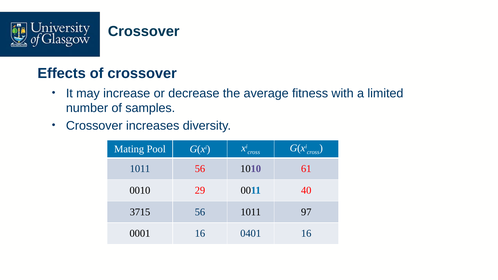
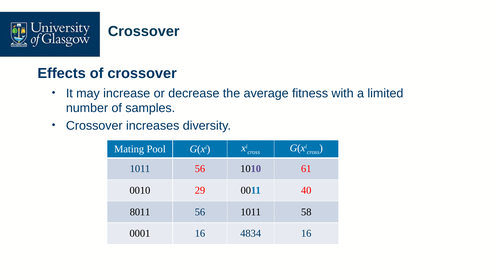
3715: 3715 -> 8011
97: 97 -> 58
0401: 0401 -> 4834
